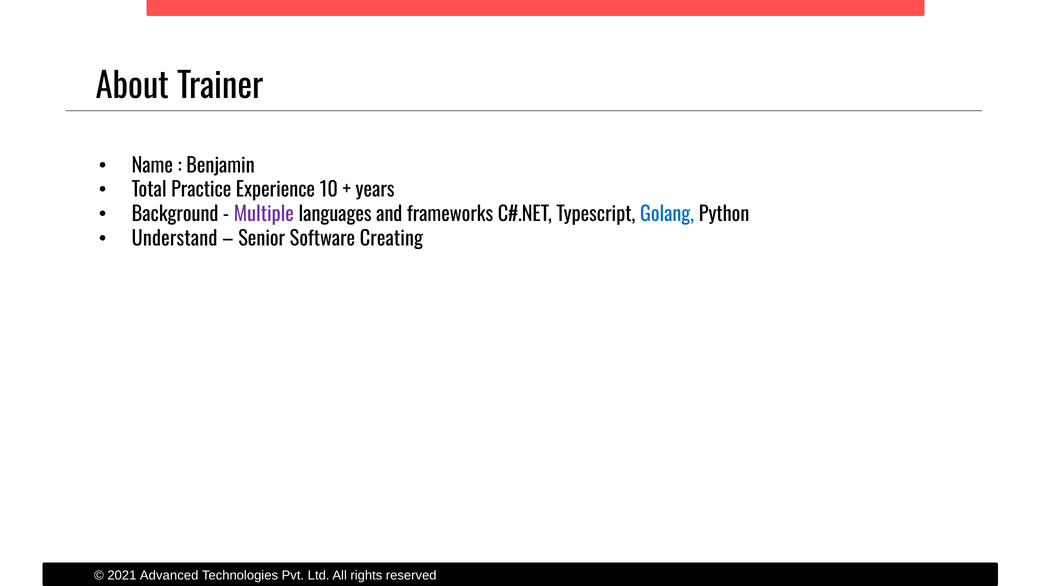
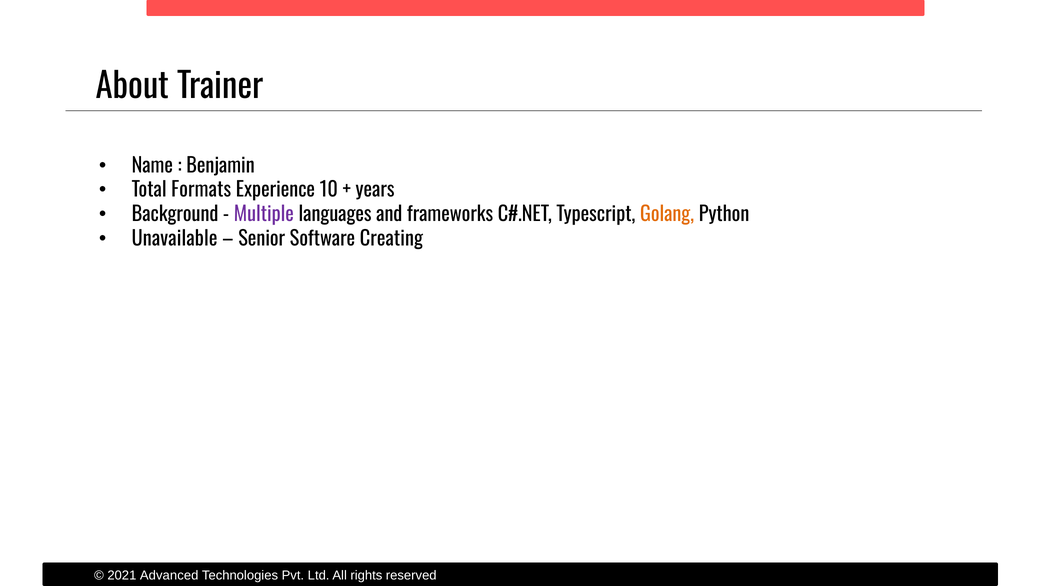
Practice: Practice -> Formats
Golang colour: blue -> orange
Understand: Understand -> Unavailable
